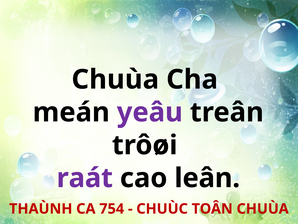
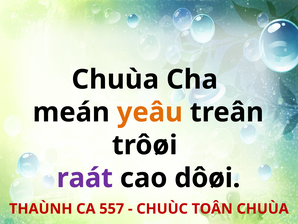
yeâu colour: purple -> orange
leân: leân -> dôøi
754: 754 -> 557
